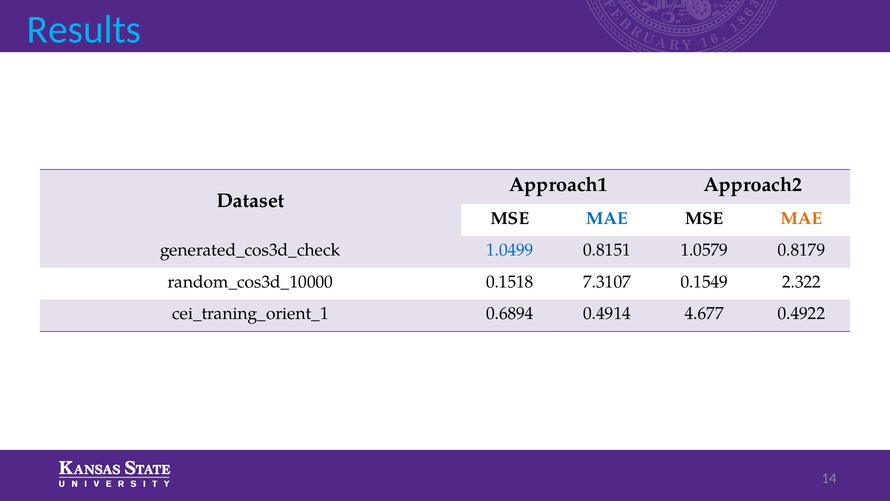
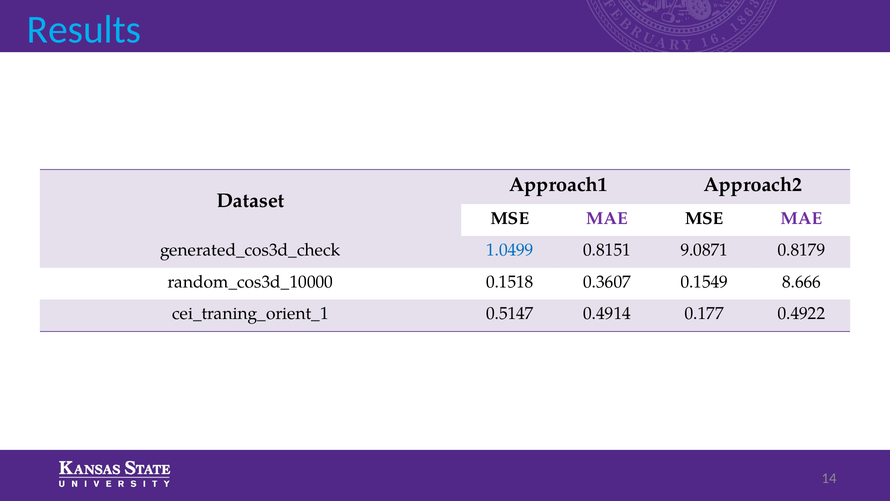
MAE at (607, 218) colour: blue -> purple
MAE at (802, 218) colour: orange -> purple
1.0579: 1.0579 -> 9.0871
7.3107: 7.3107 -> 0.3607
2.322: 2.322 -> 8.666
0.6894: 0.6894 -> 0.5147
4.677: 4.677 -> 0.177
